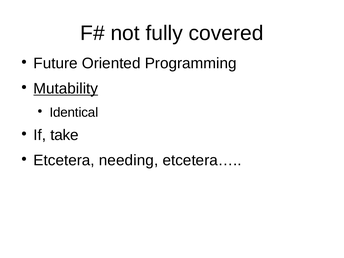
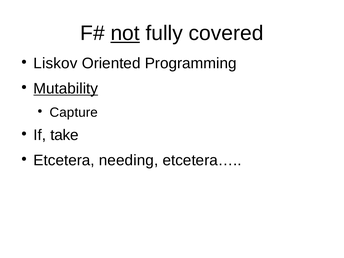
not underline: none -> present
Future: Future -> Liskov
Identical: Identical -> Capture
